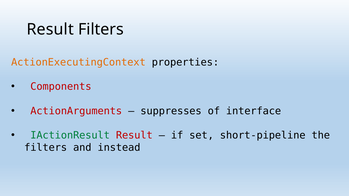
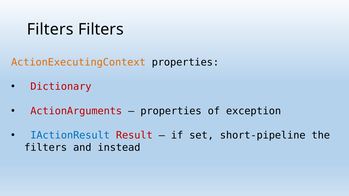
Result at (50, 29): Result -> Filters
Components: Components -> Dictionary
suppresses at (171, 111): suppresses -> properties
interface: interface -> exception
IActionResult colour: green -> blue
